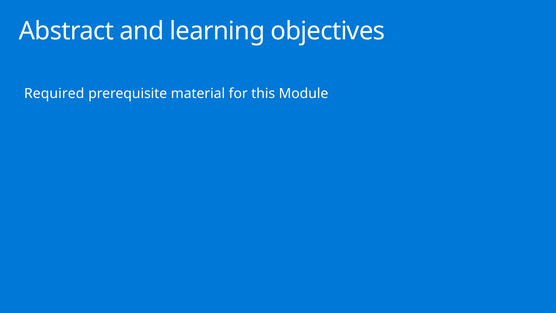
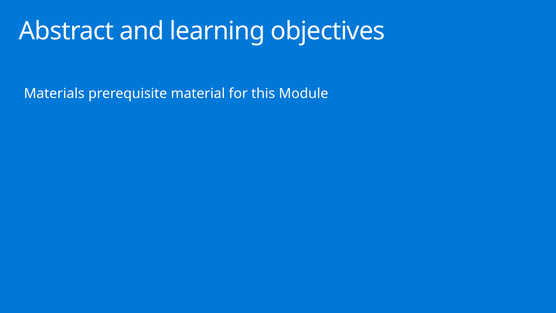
Required: Required -> Materials
